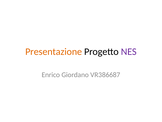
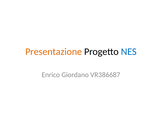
NES colour: purple -> blue
